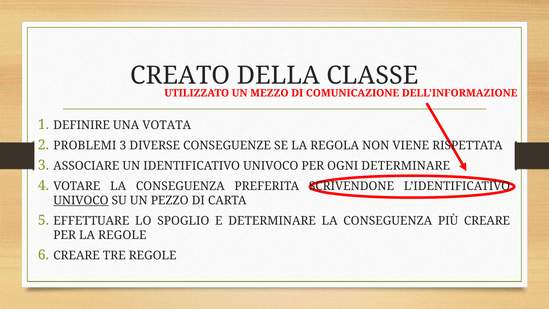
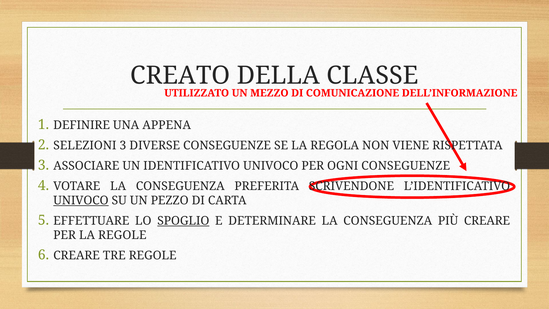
VOTATA: VOTATA -> APPENA
PROBLEMI: PROBLEMI -> SELEZIONI
OGNI DETERMINARE: DETERMINARE -> CONSEGUENZE
SPOGLIO underline: none -> present
